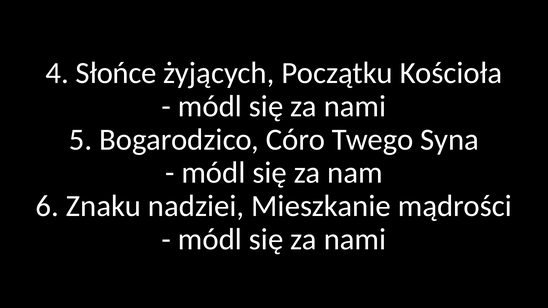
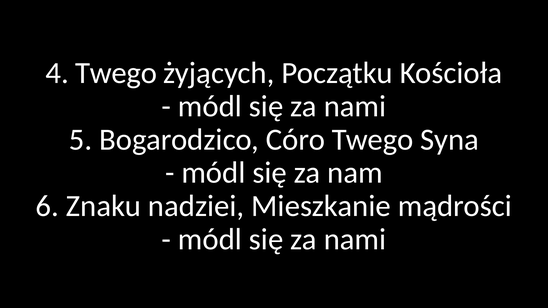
4 Słońce: Słońce -> Twego
